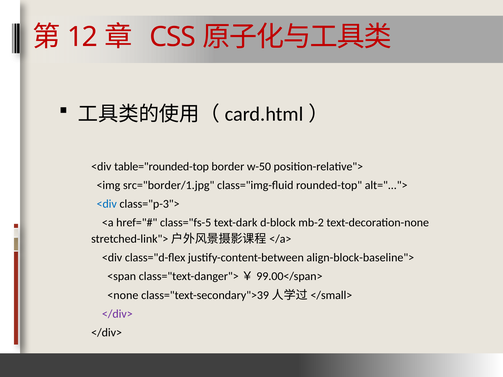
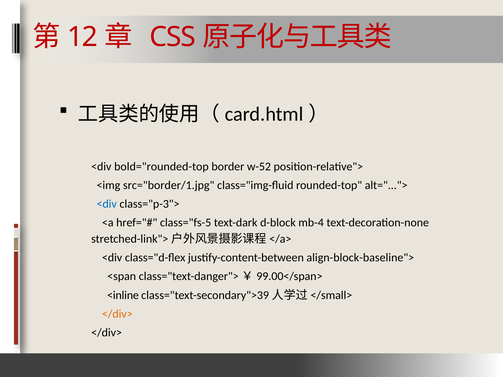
table="rounded-top: table="rounded-top -> bold="rounded-top
w-50: w-50 -> w-52
mb-2: mb-2 -> mb-4
<none: <none -> <inline
</div> at (117, 314) colour: purple -> orange
